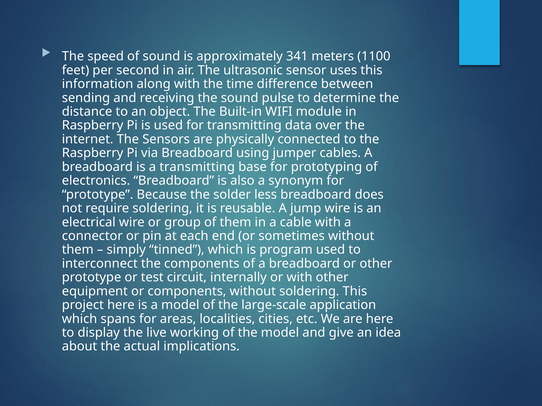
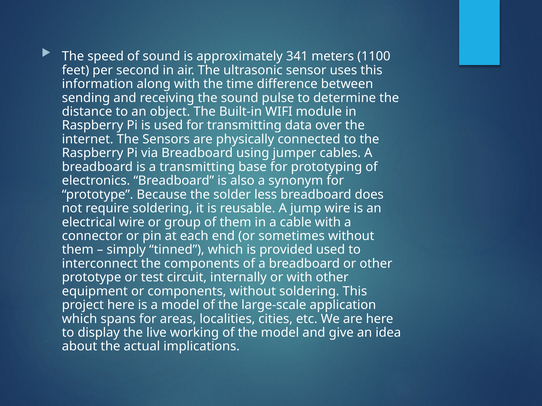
program: program -> provided
